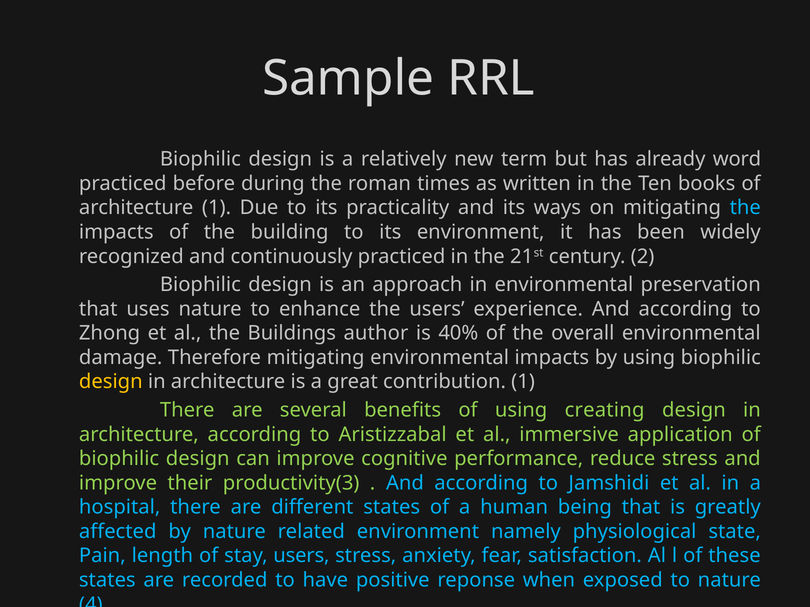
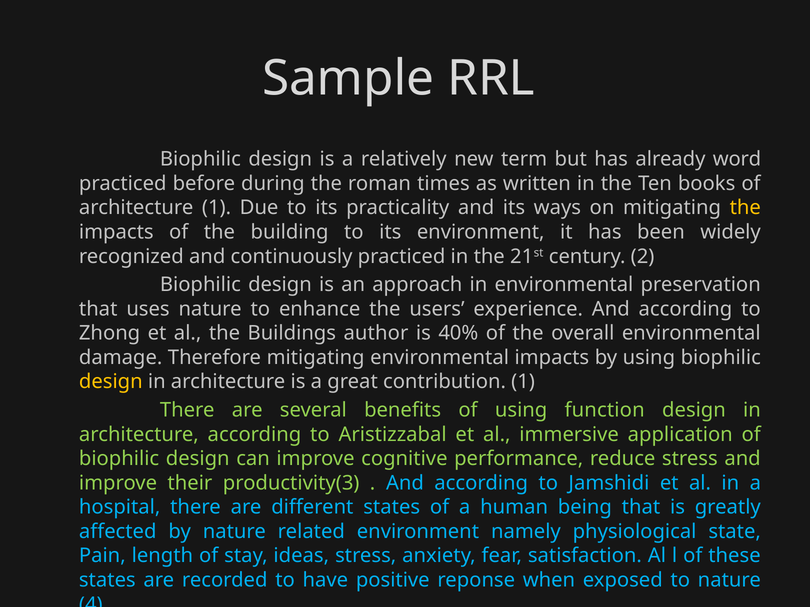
the at (745, 208) colour: light blue -> yellow
creating: creating -> function
stay users: users -> ideas
